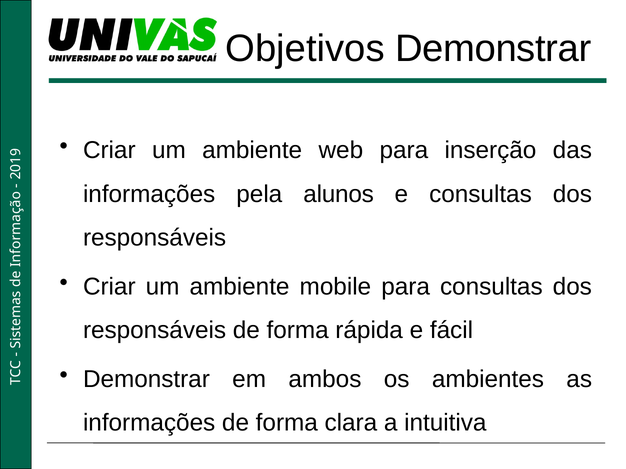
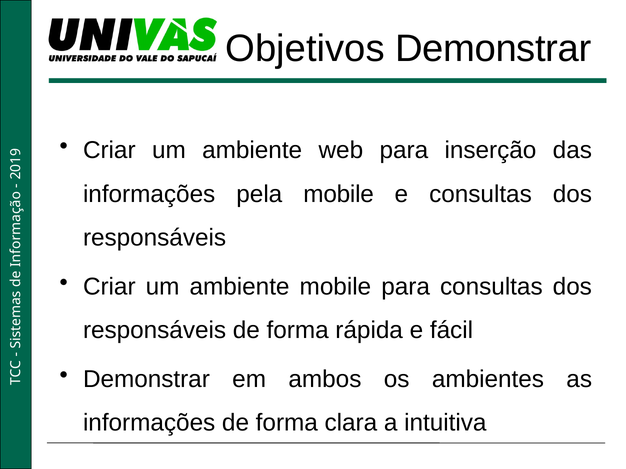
pela alunos: alunos -> mobile
